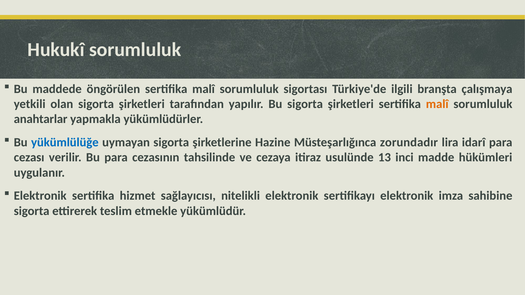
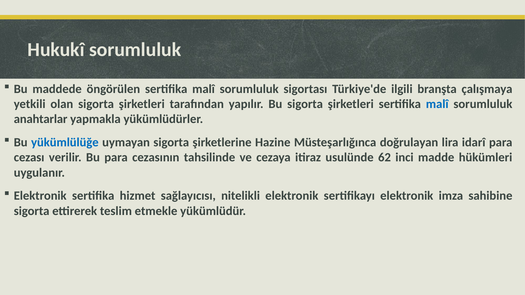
malî at (437, 104) colour: orange -> blue
zorundadır: zorundadır -> doğrulayan
13: 13 -> 62
